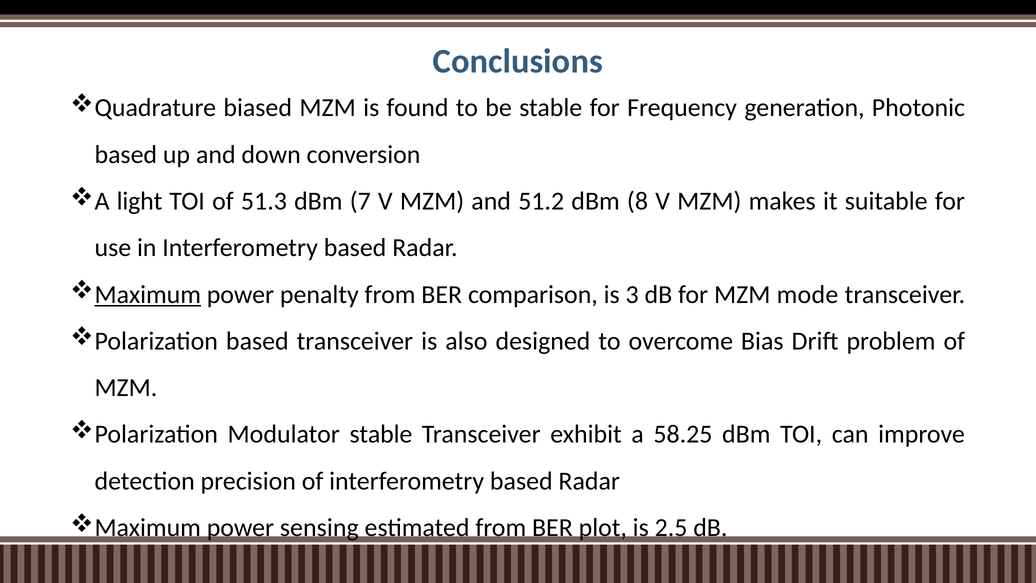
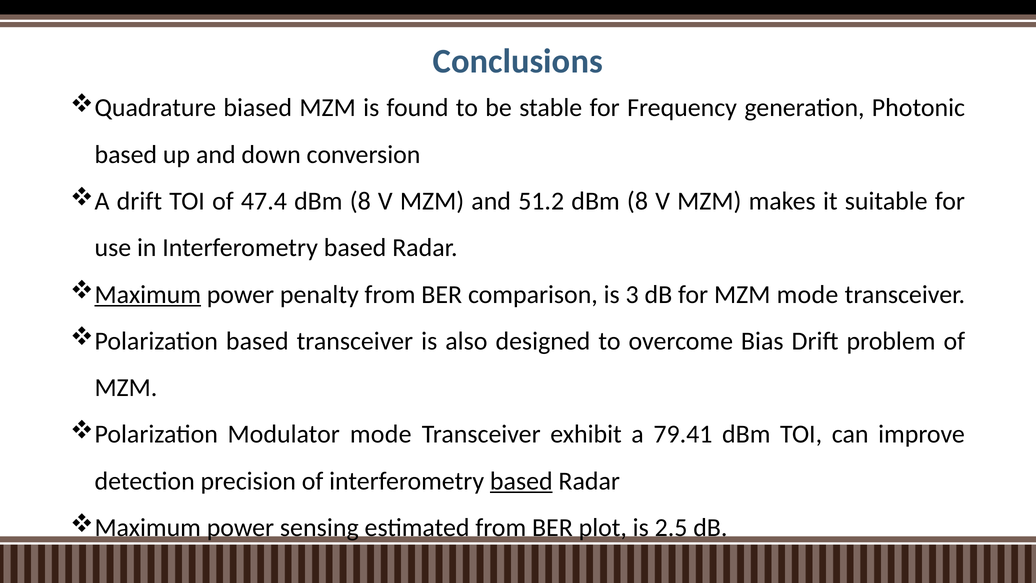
A light: light -> drift
51.3: 51.3 -> 47.4
7 at (360, 201): 7 -> 8
Modulator stable: stable -> mode
58.25: 58.25 -> 79.41
based at (521, 481) underline: none -> present
